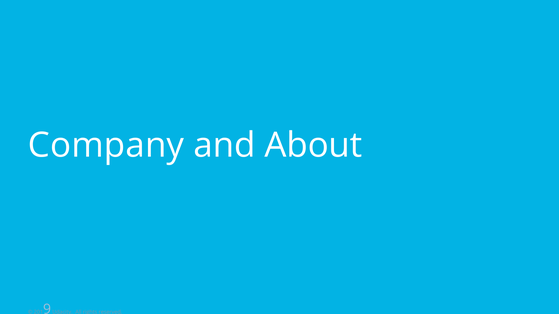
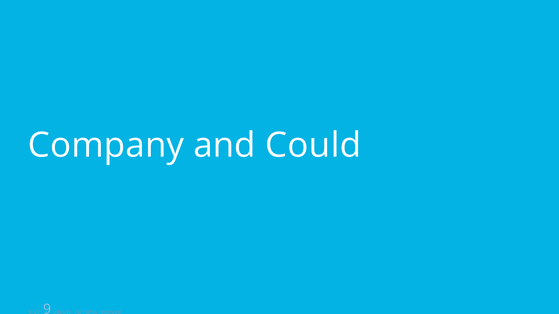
About: About -> Could
